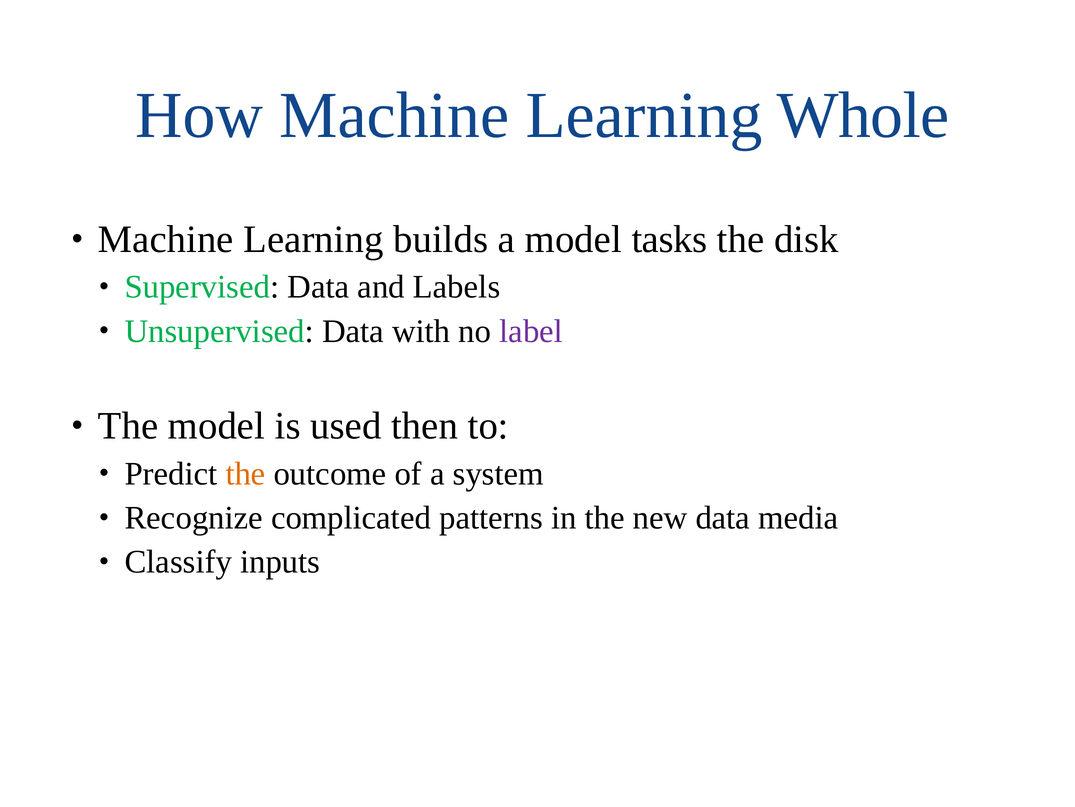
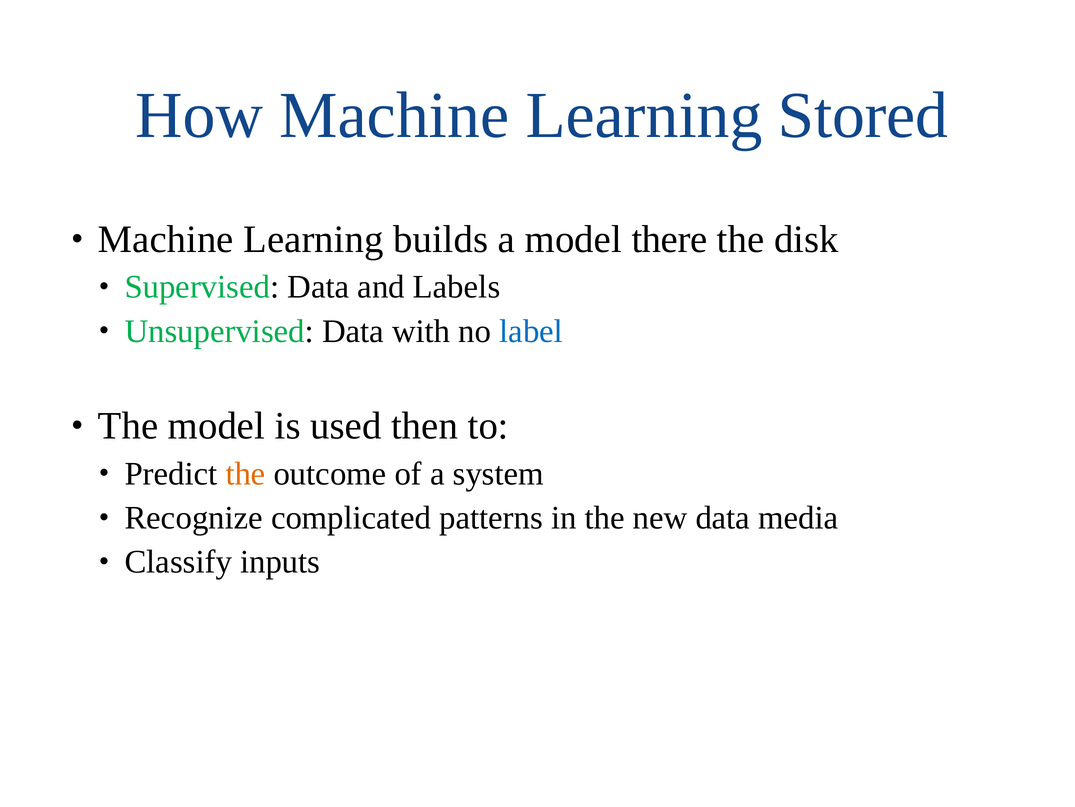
Whole: Whole -> Stored
tasks: tasks -> there
label colour: purple -> blue
